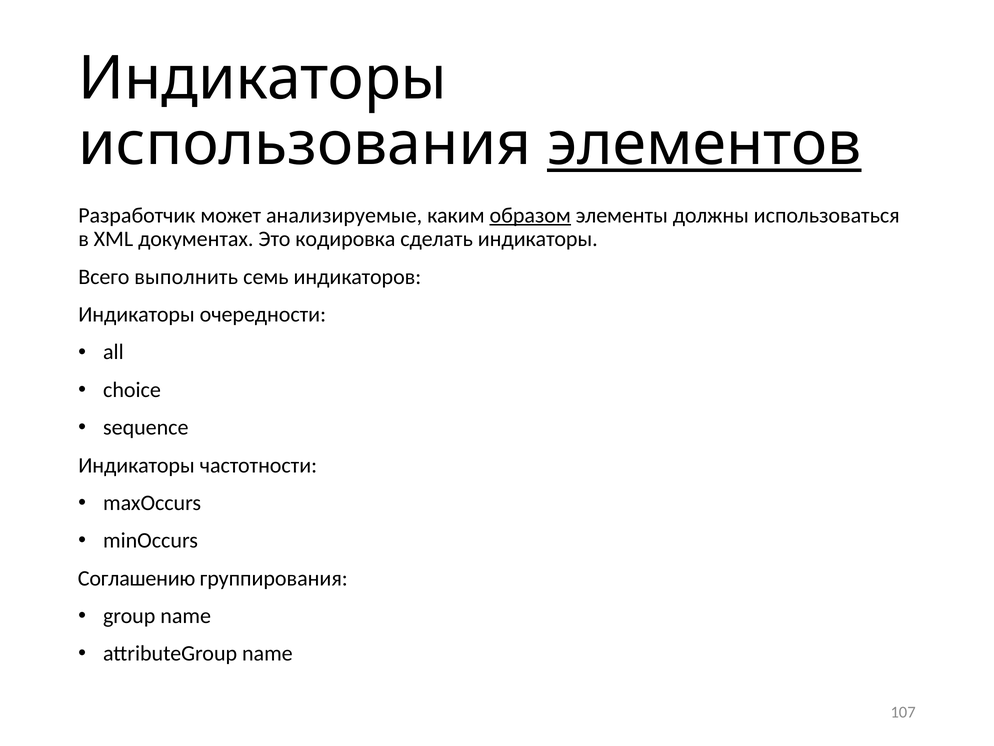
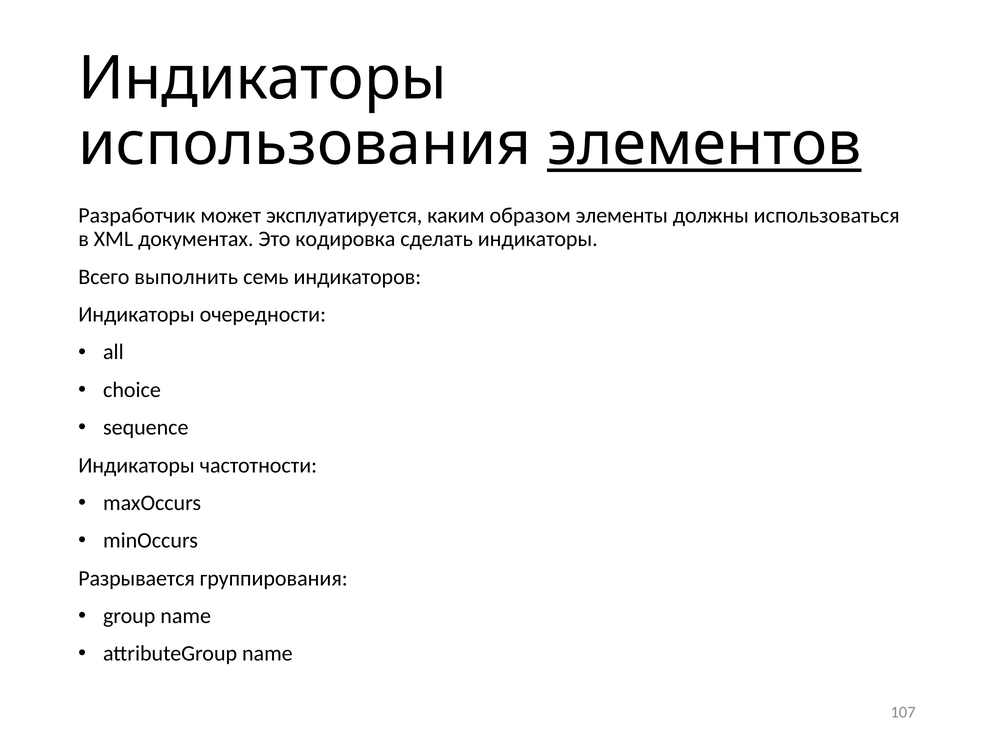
анализируемые: анализируемые -> эксплуатируется
образом underline: present -> none
Соглашению: Соглашению -> Разрывается
